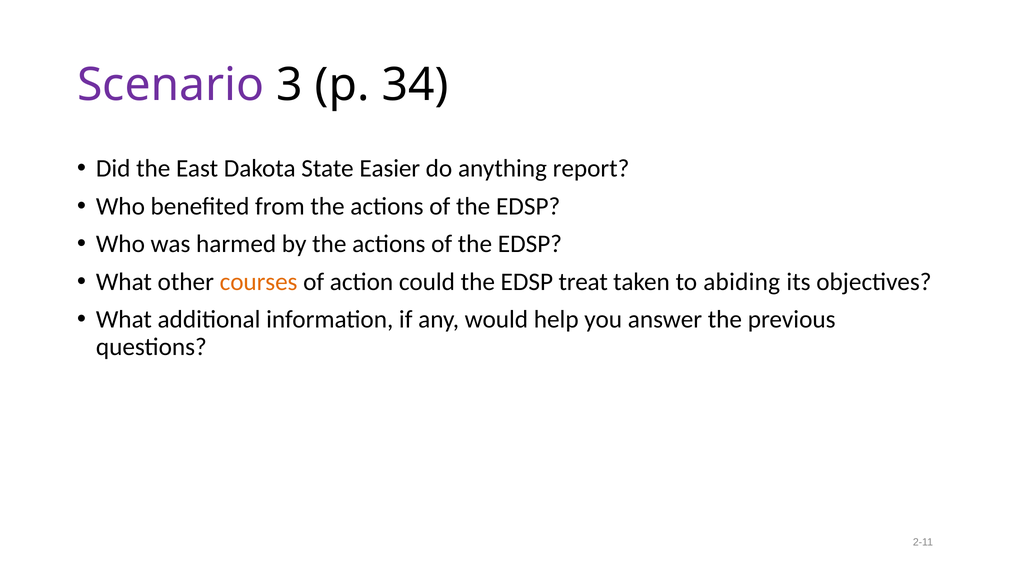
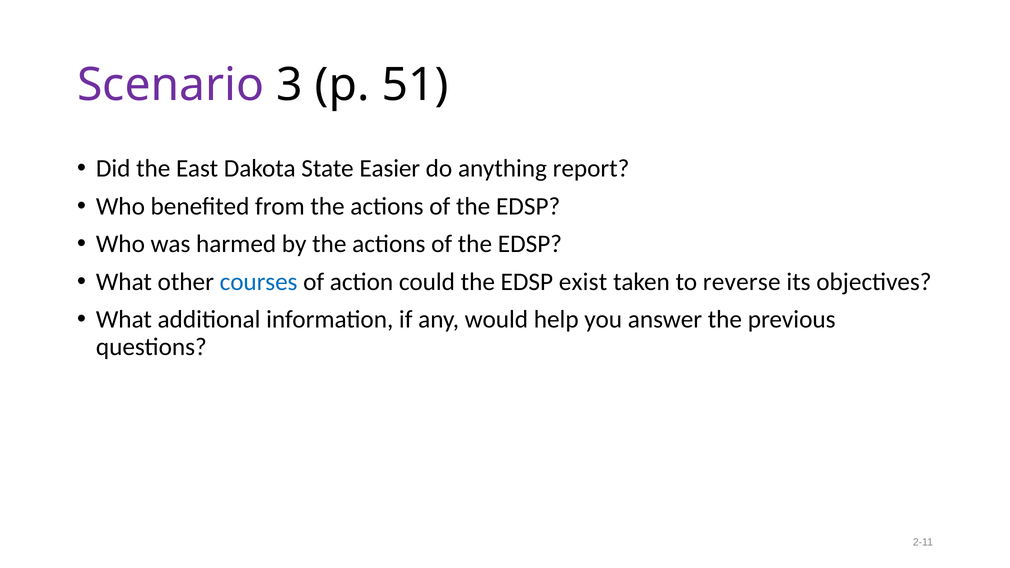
34: 34 -> 51
courses colour: orange -> blue
treat: treat -> exist
abiding: abiding -> reverse
